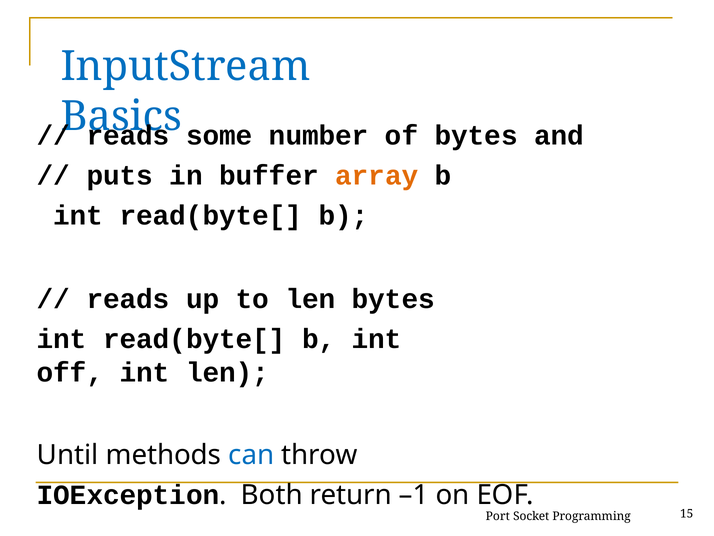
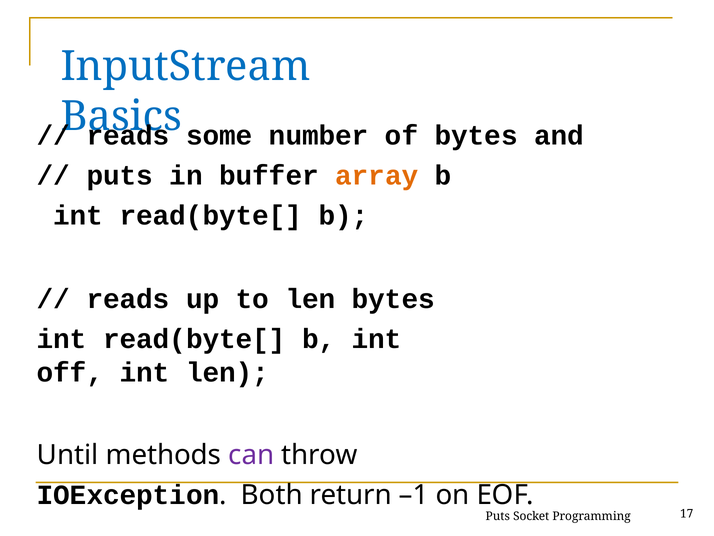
can colour: blue -> purple
Port at (498, 516): Port -> Puts
15: 15 -> 17
